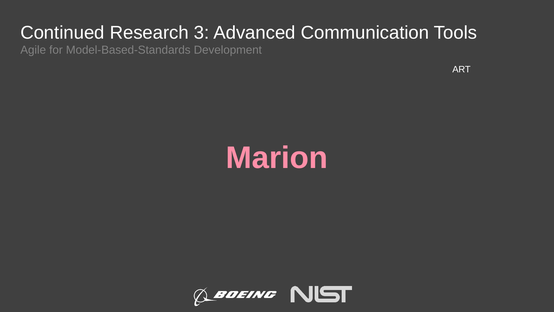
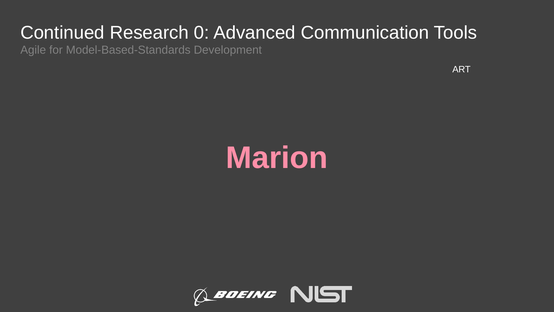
3: 3 -> 0
